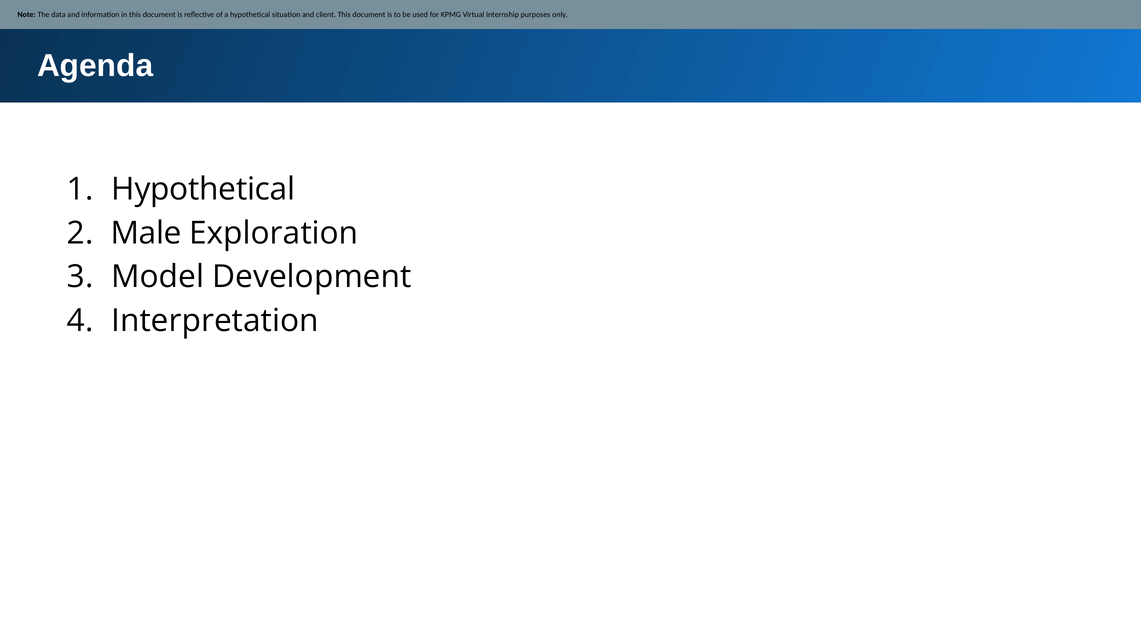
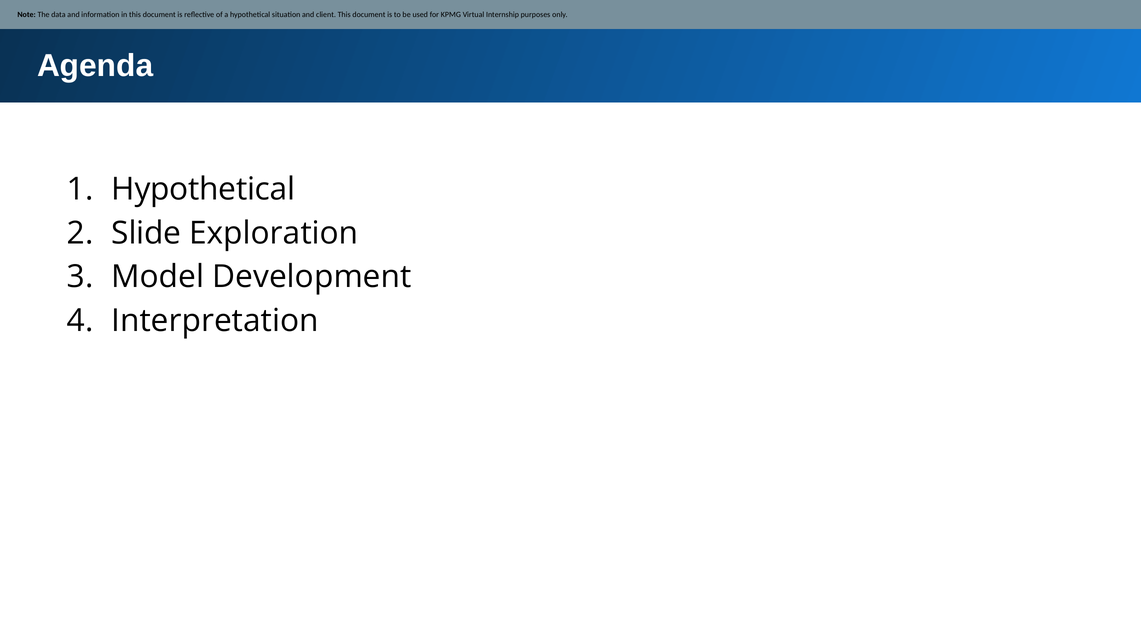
Male: Male -> Slide
